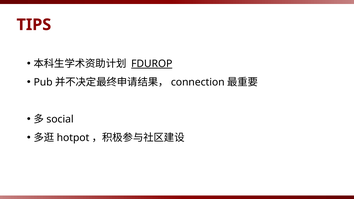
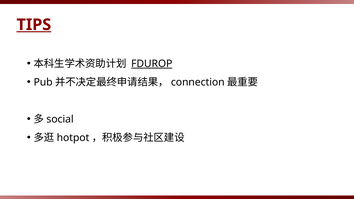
TIPS underline: none -> present
